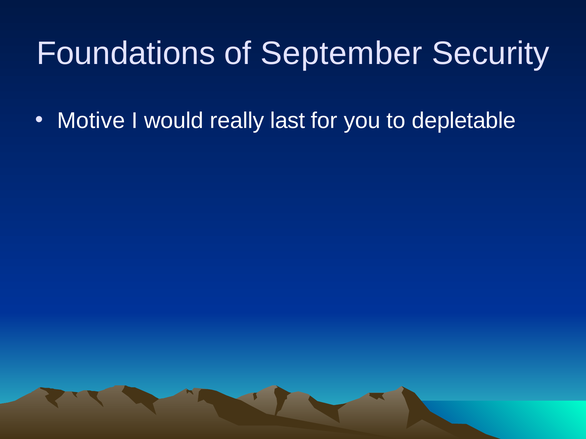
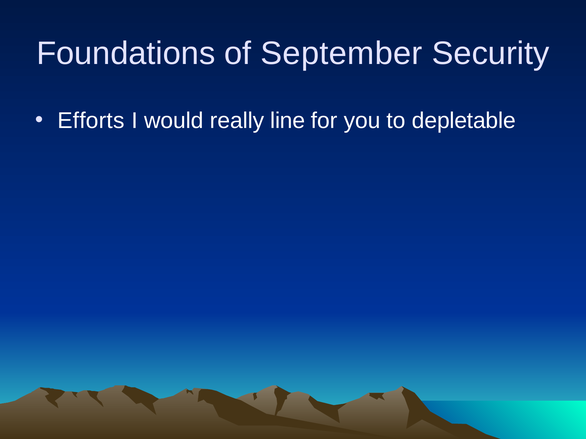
Motive: Motive -> Efforts
last: last -> line
